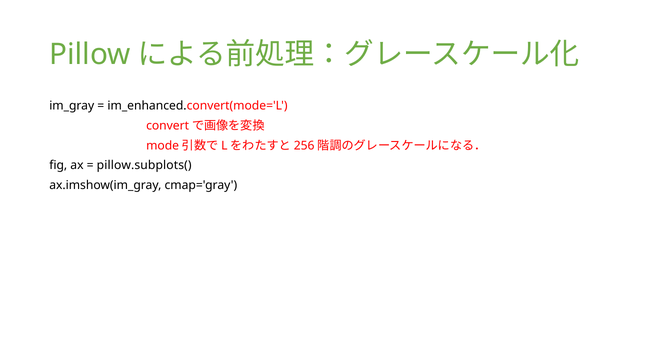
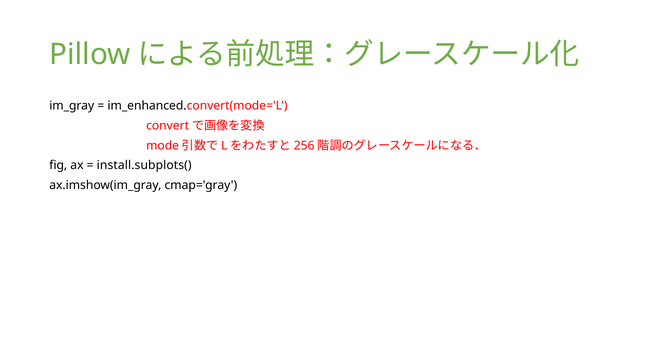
pillow.subplots(: pillow.subplots( -> install.subplots(
